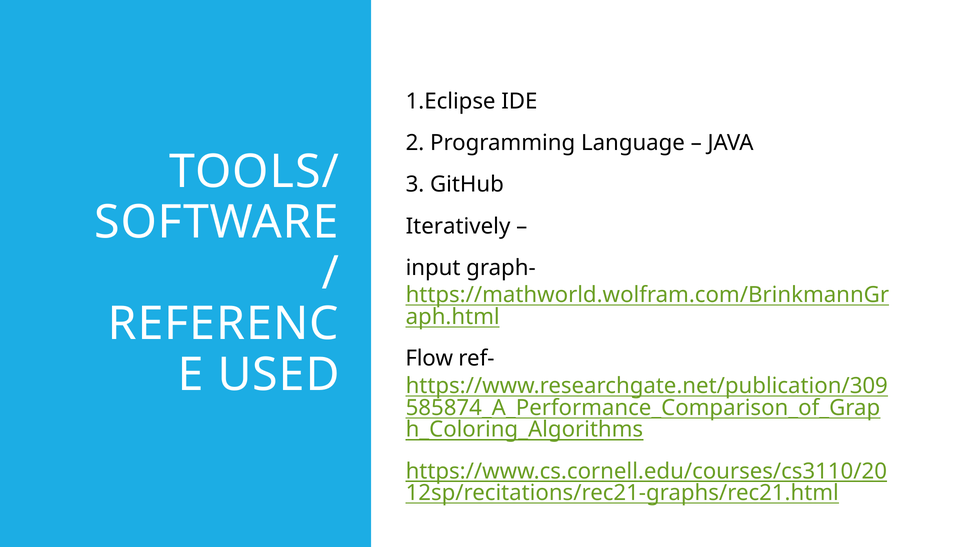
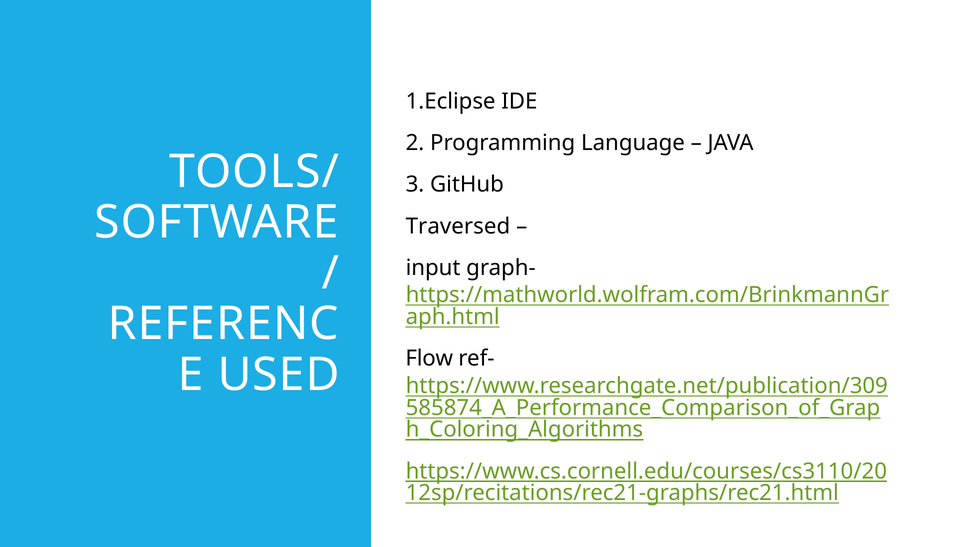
Iteratively: Iteratively -> Traversed
